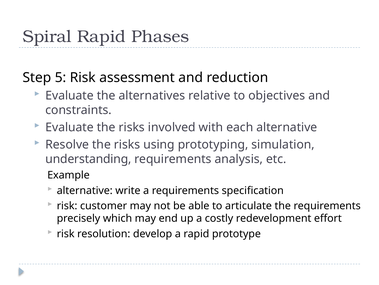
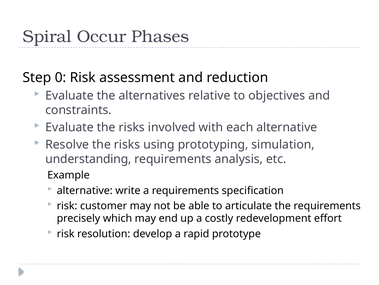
Spiral Rapid: Rapid -> Occur
5: 5 -> 0
